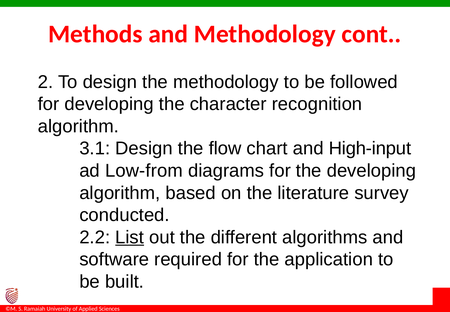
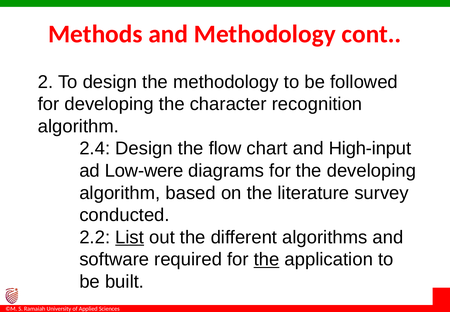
3.1: 3.1 -> 2.4
Low-from: Low-from -> Low-were
the at (267, 259) underline: none -> present
